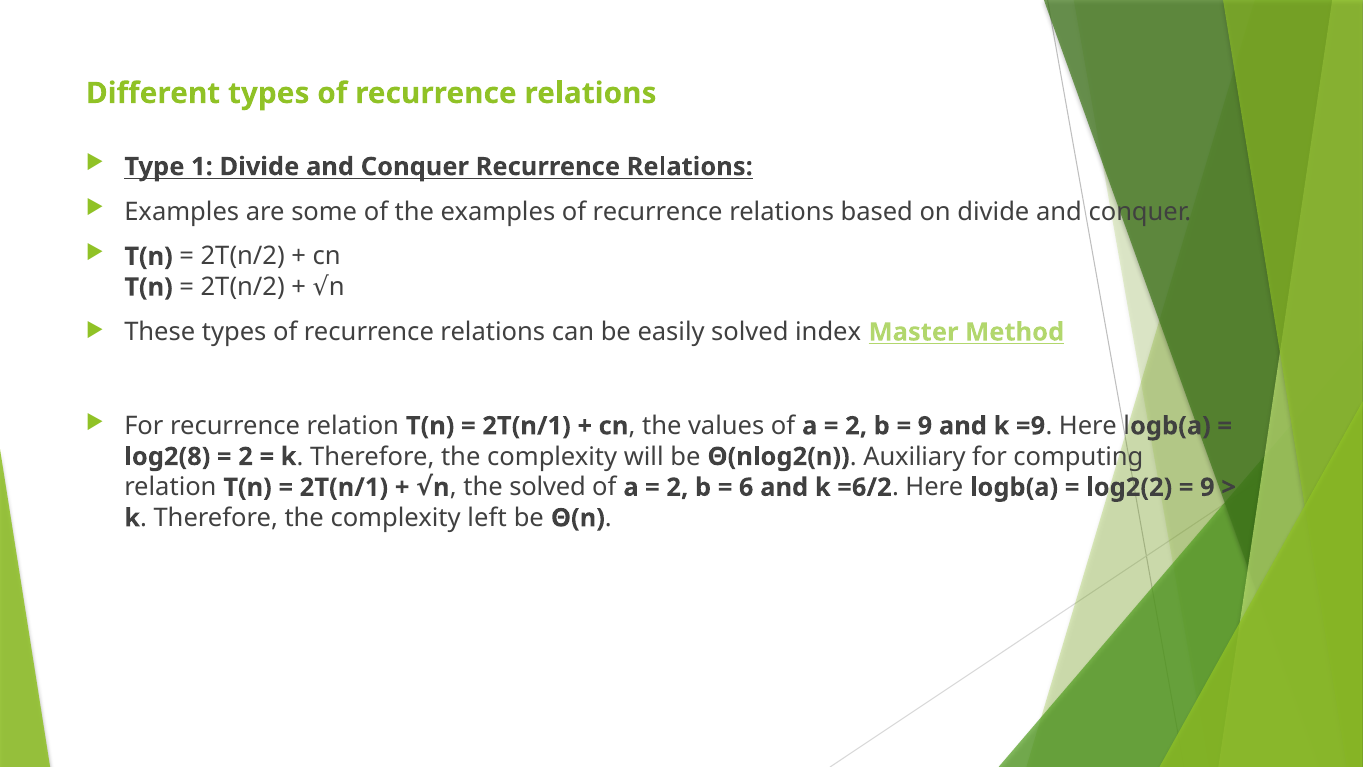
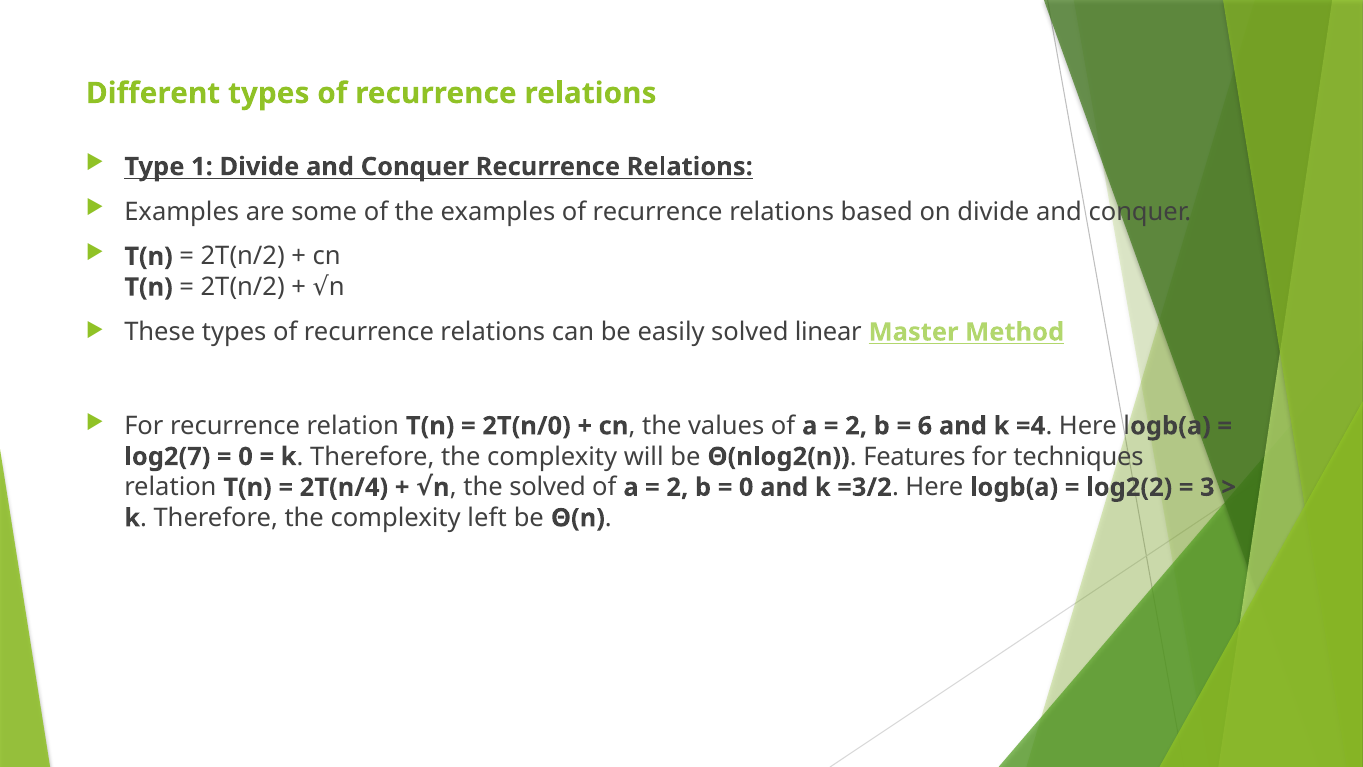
index: index -> linear
2T(n/1 at (527, 426): 2T(n/1 -> 2T(n/0
9 at (925, 426): 9 -> 6
=9: =9 -> =4
log2(8: log2(8 -> log2(7
2 at (246, 456): 2 -> 0
Auxiliary: Auxiliary -> Features
computing: computing -> techniques
6 at (746, 487): 6 -> 0
=6/2: =6/2 -> =3/2
9 at (1207, 487): 9 -> 3
2T(n/1 at (344, 487): 2T(n/1 -> 2T(n/4
